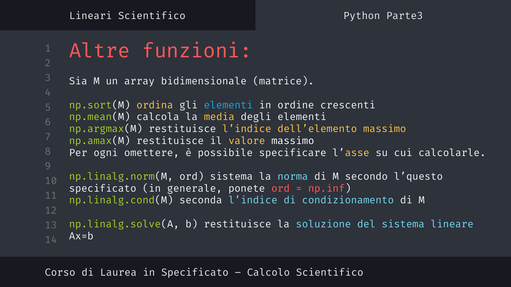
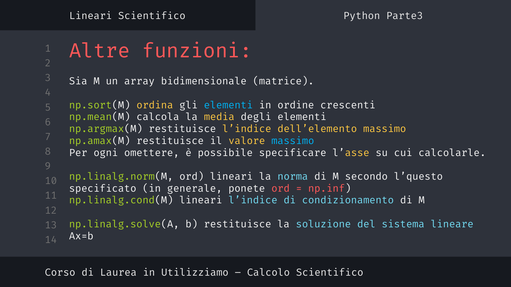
massimo at (293, 141) colour: white -> light blue
ord sistema: sistema -> lineari
np.linalg.cond(M seconda: seconda -> lineari
in Specificato: Specificato -> Utilizziamo
